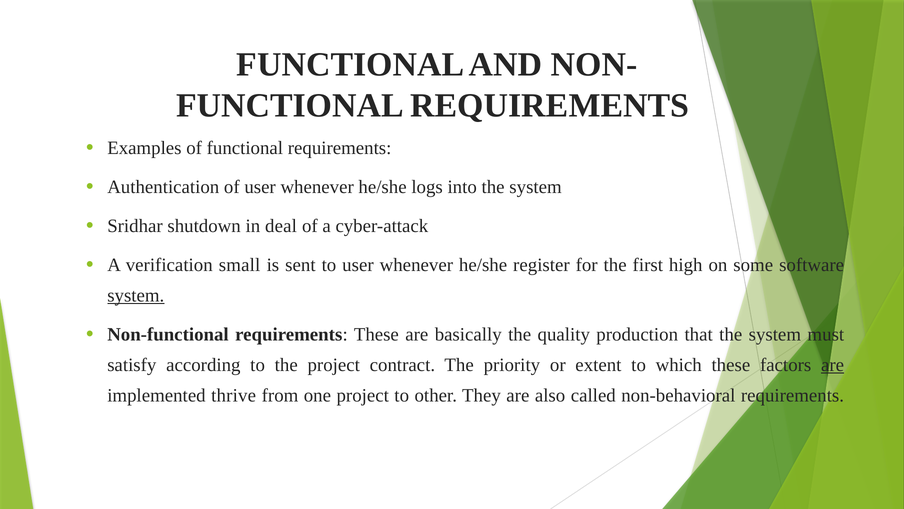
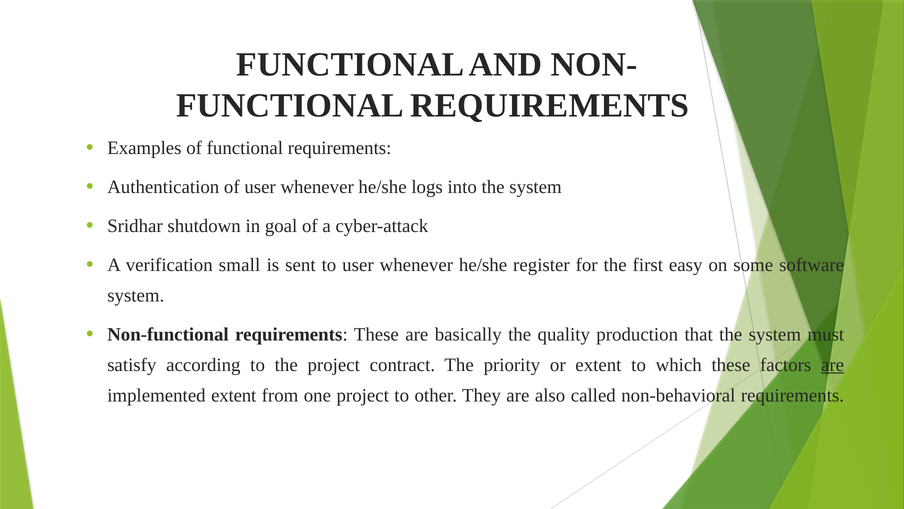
deal: deal -> goal
high: high -> easy
system at (136, 295) underline: present -> none
implemented thrive: thrive -> extent
